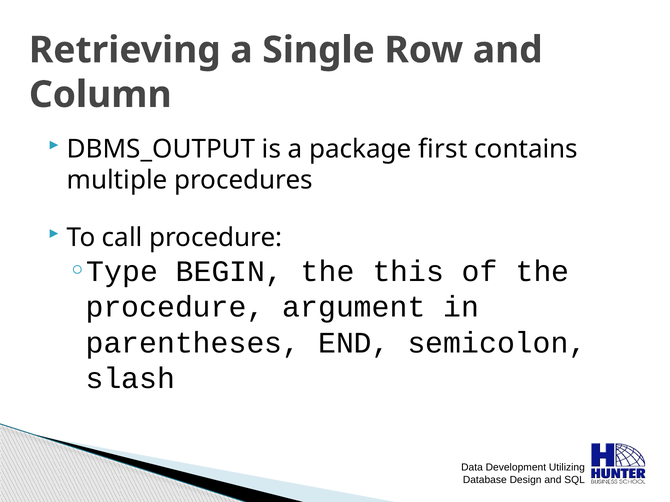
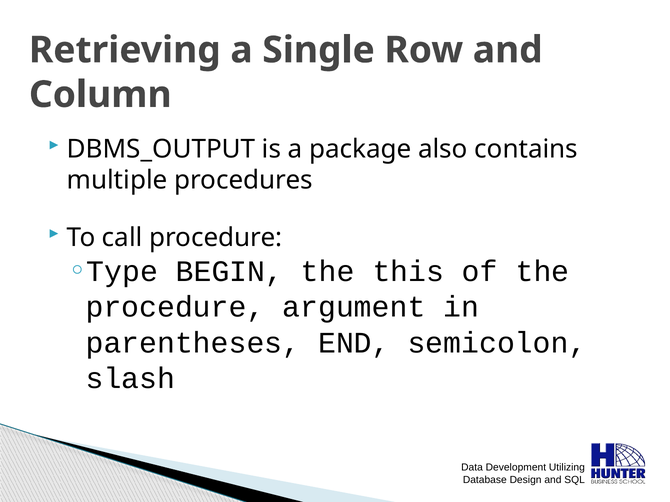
first: first -> also
